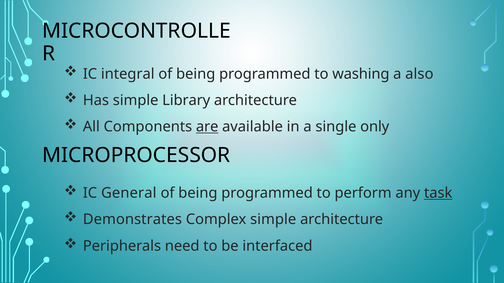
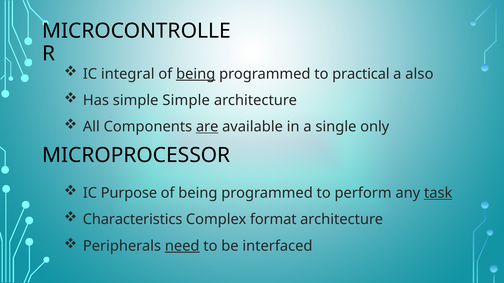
being at (196, 74) underline: none -> present
washing: washing -> practical
simple Library: Library -> Simple
General: General -> Purpose
Demonstrates: Demonstrates -> Characteristics
Complex simple: simple -> format
need underline: none -> present
